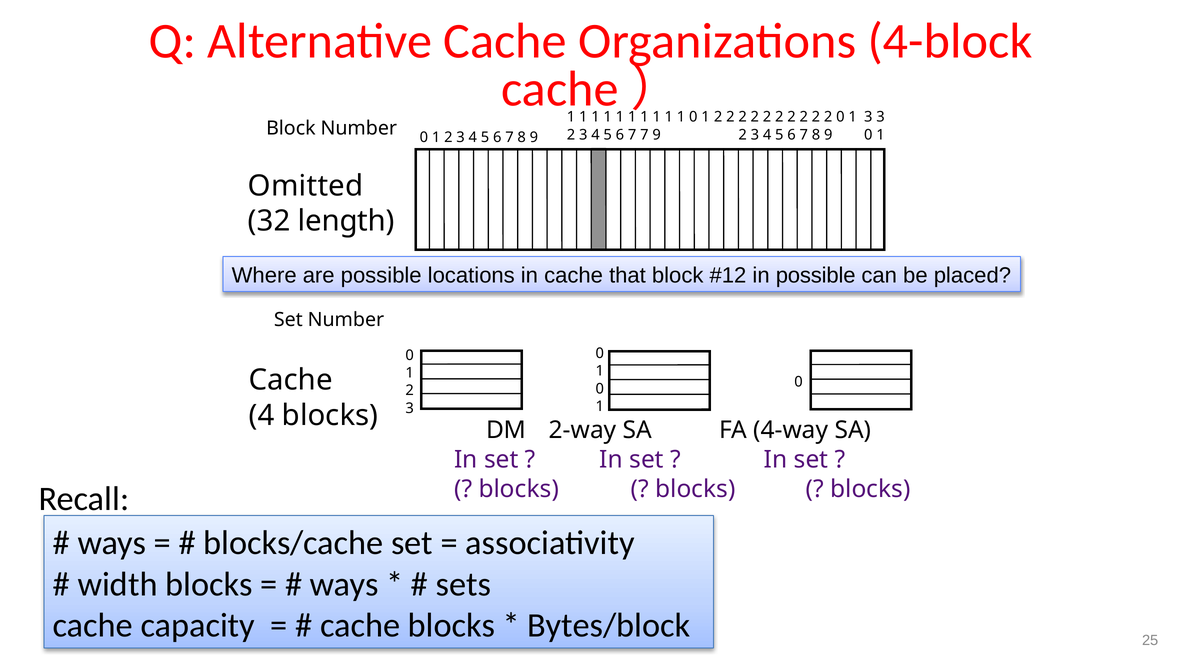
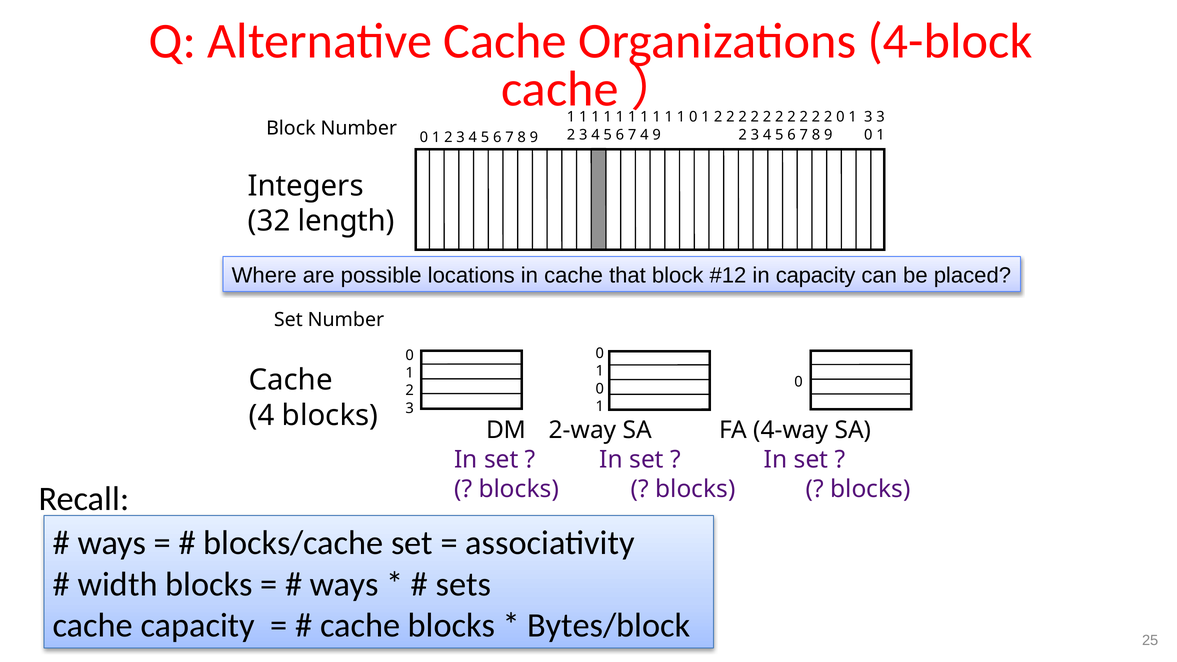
7 7: 7 -> 4
Omitted: Omitted -> Integers
in possible: possible -> capacity
